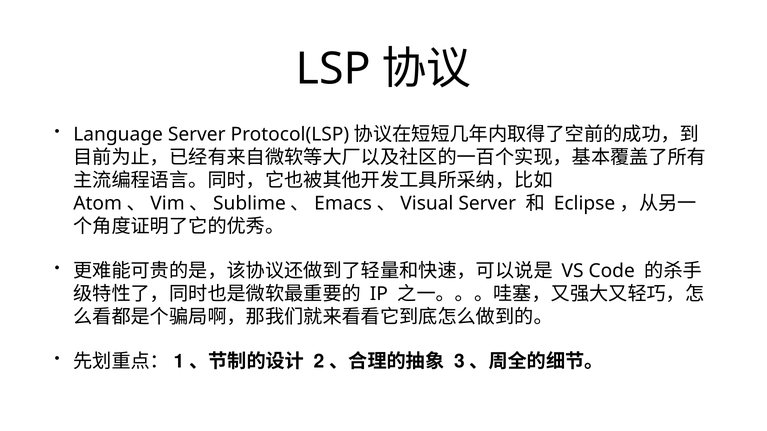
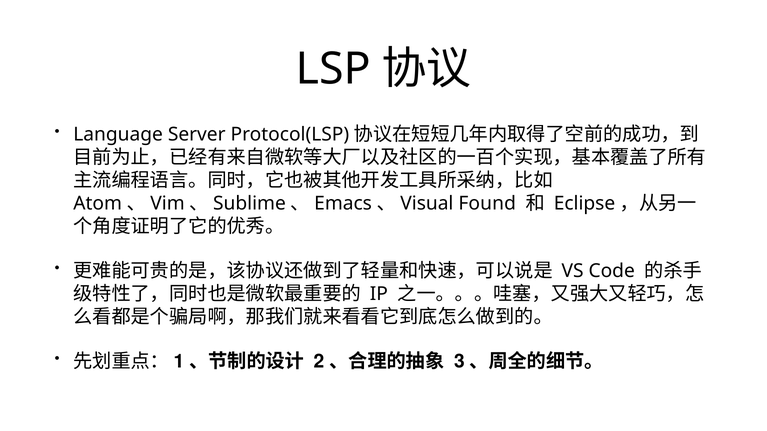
Server at (487, 203): Server -> Found
